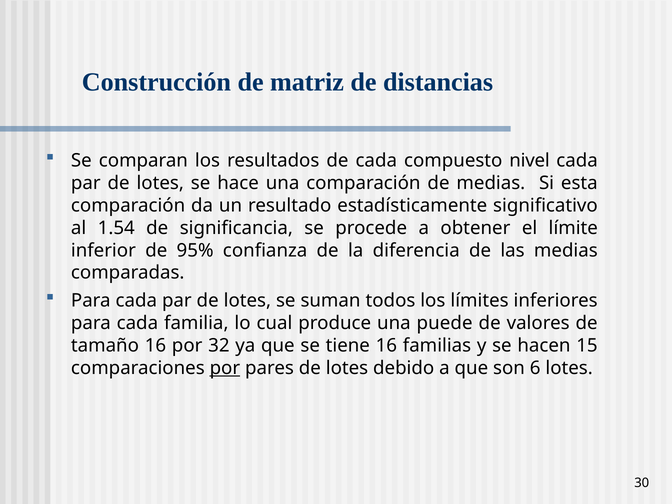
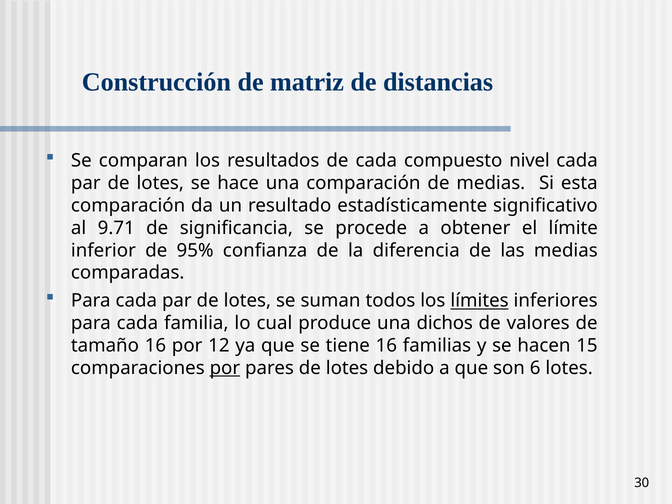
1.54: 1.54 -> 9.71
límites underline: none -> present
puede: puede -> dichos
32: 32 -> 12
